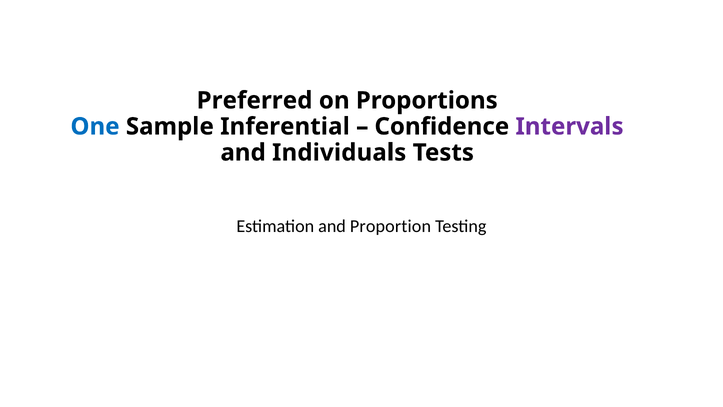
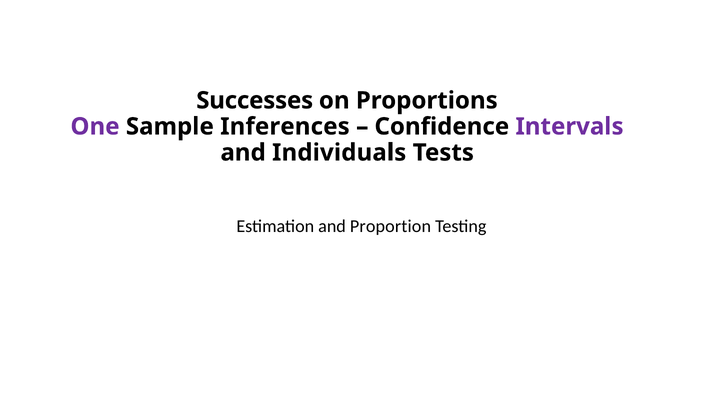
Preferred: Preferred -> Successes
One colour: blue -> purple
Inferential: Inferential -> Inferences
